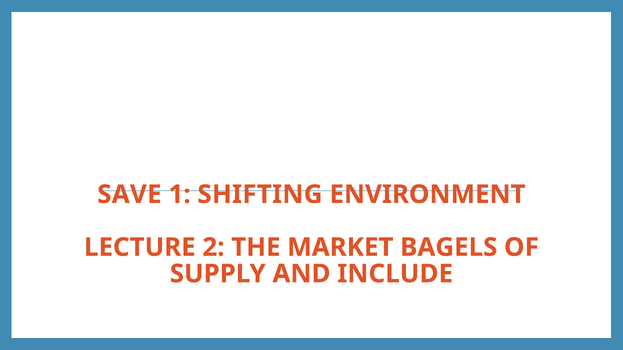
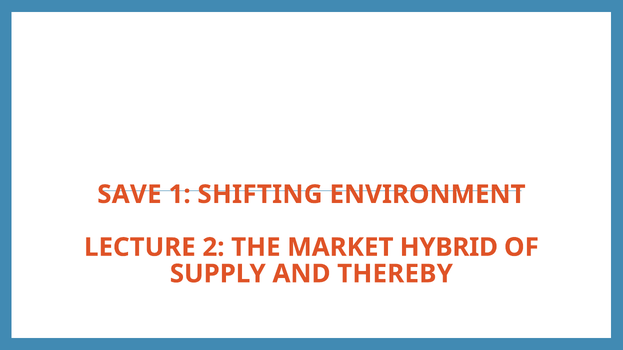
BAGELS: BAGELS -> HYBRID
INCLUDE: INCLUDE -> THEREBY
